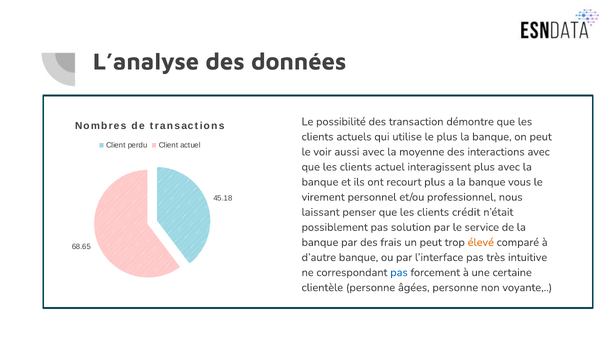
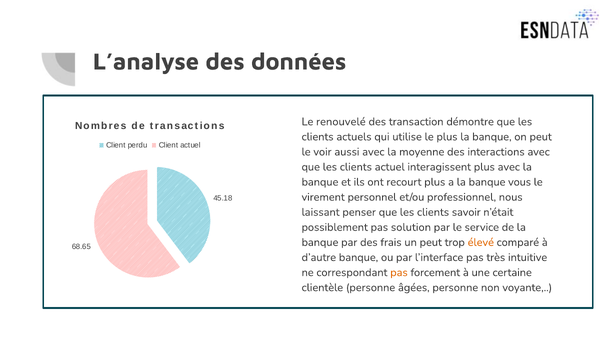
possibilité: possibilité -> renouvelé
crédit: crédit -> savoir
pas at (399, 273) colour: blue -> orange
